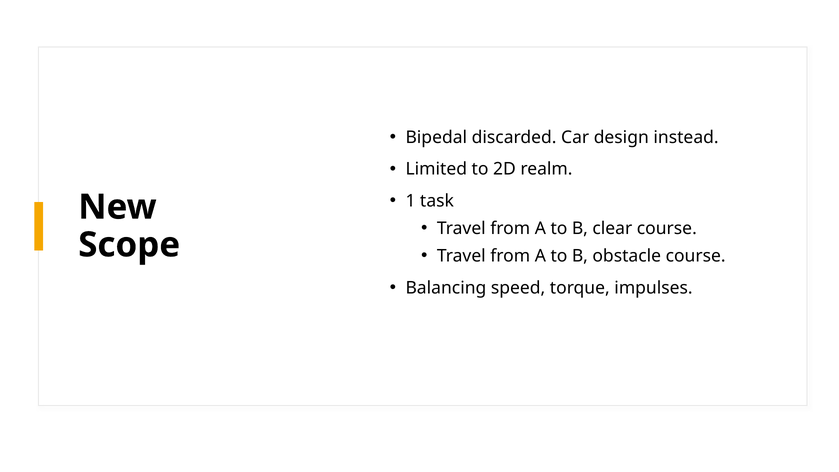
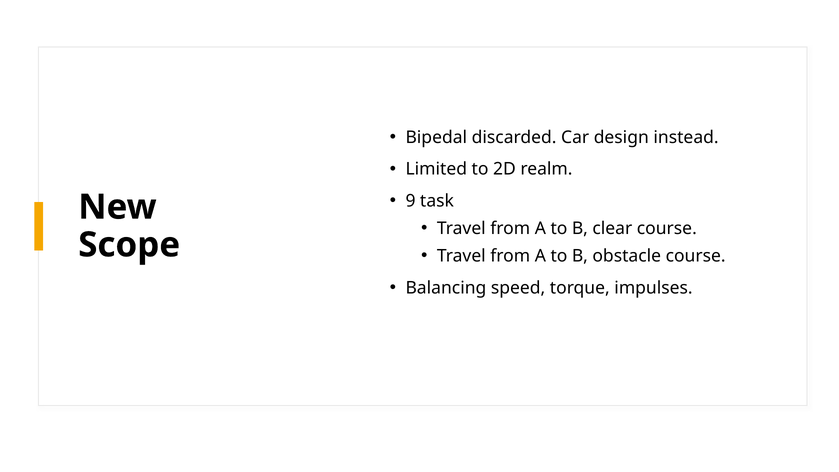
1: 1 -> 9
